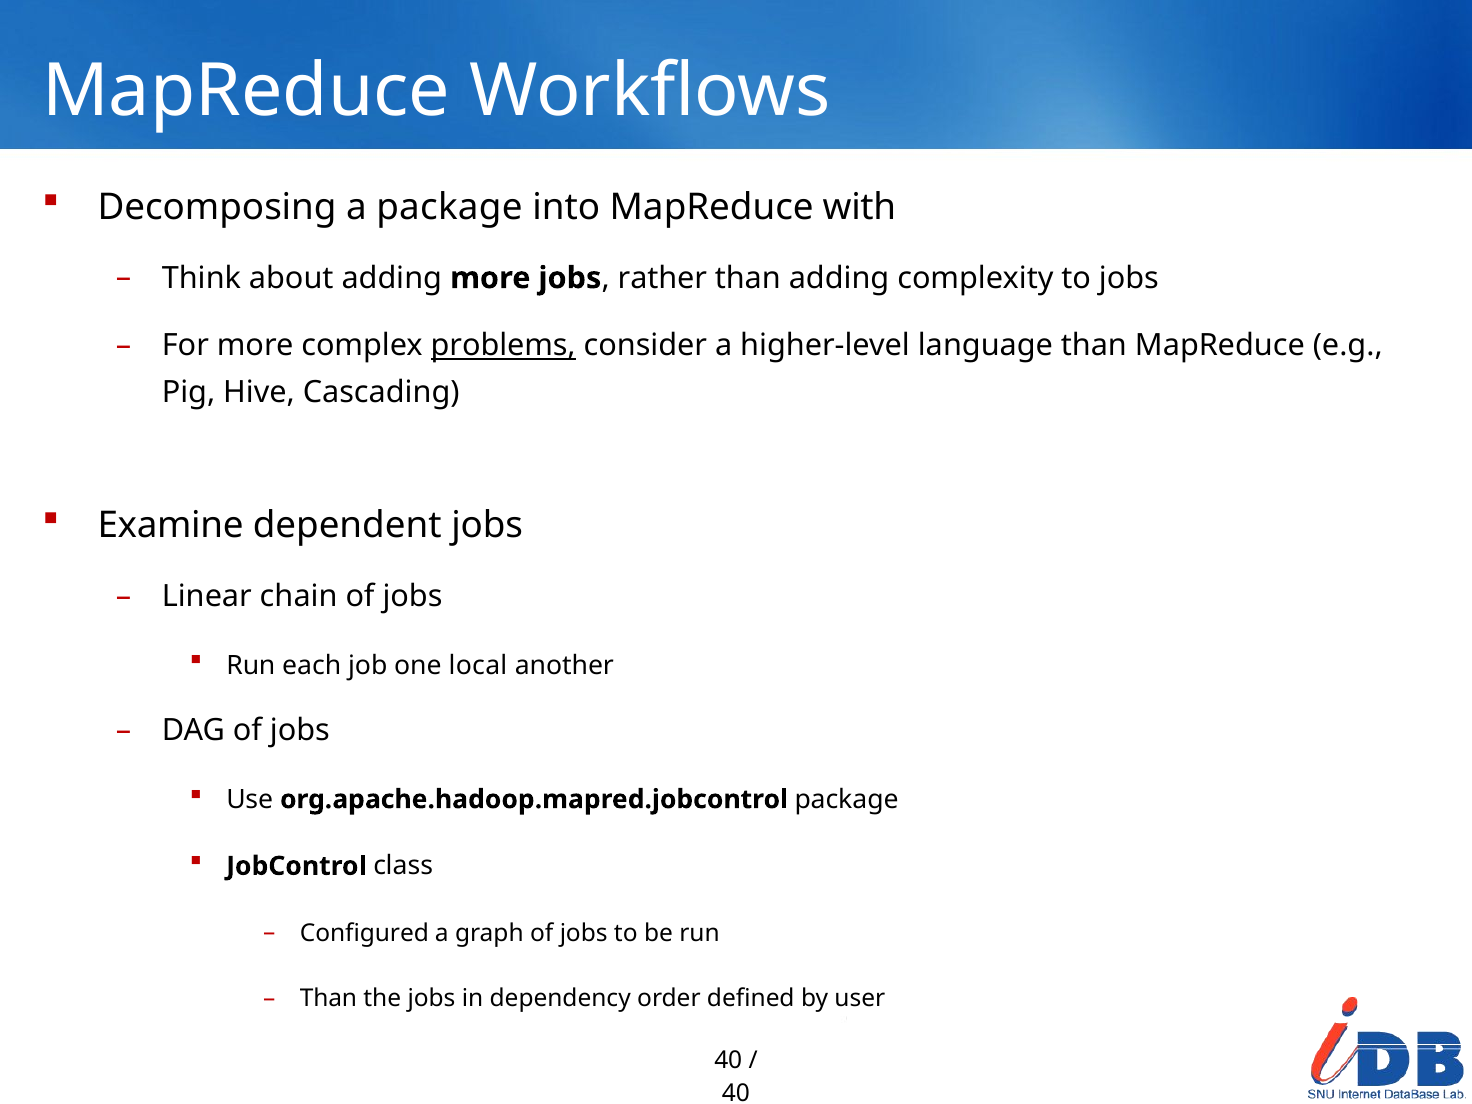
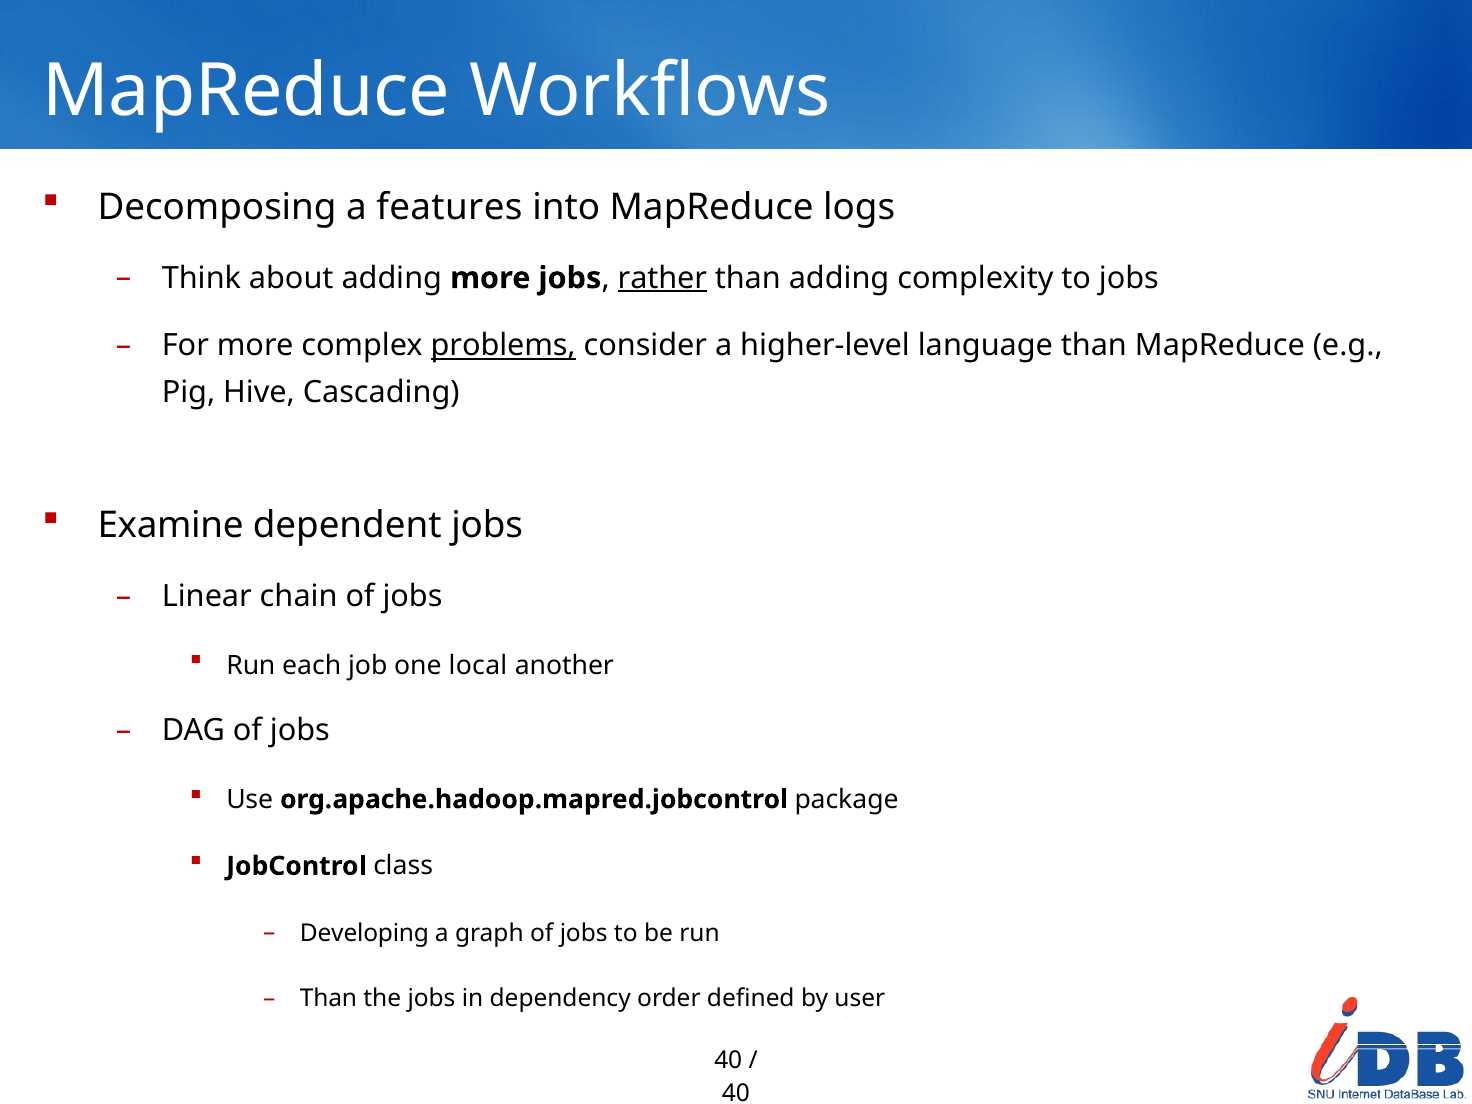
a package: package -> features
with: with -> logs
rather underline: none -> present
Configured: Configured -> Developing
